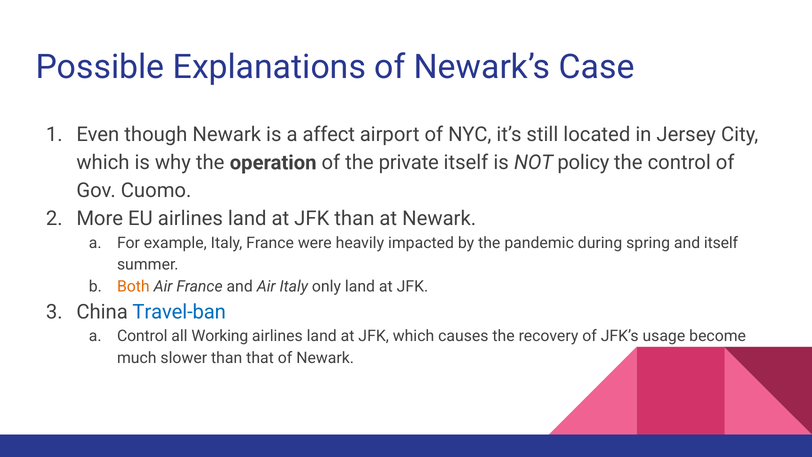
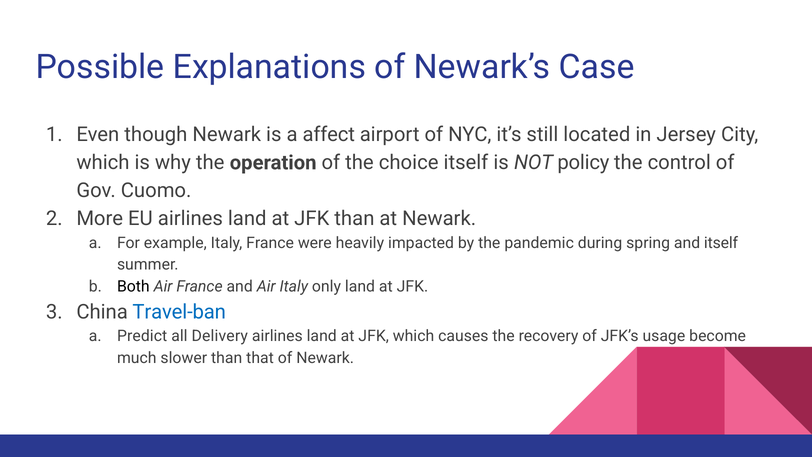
private: private -> choice
Both colour: orange -> black
a Control: Control -> Predict
Working: Working -> Delivery
